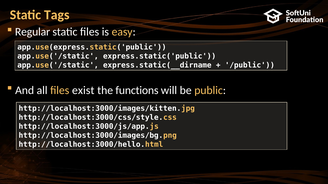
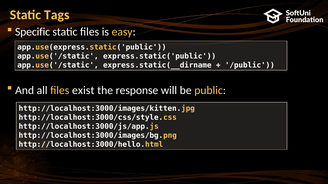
Regular: Regular -> Specific
functions: functions -> response
